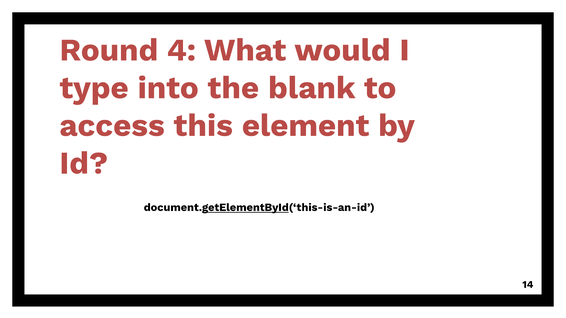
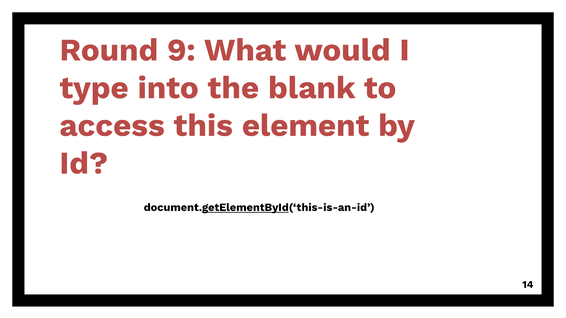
4: 4 -> 9
